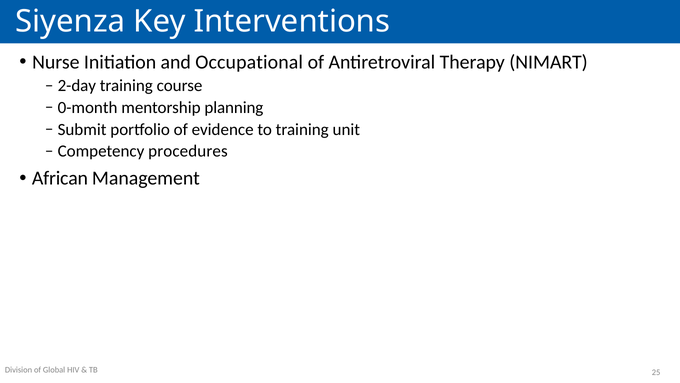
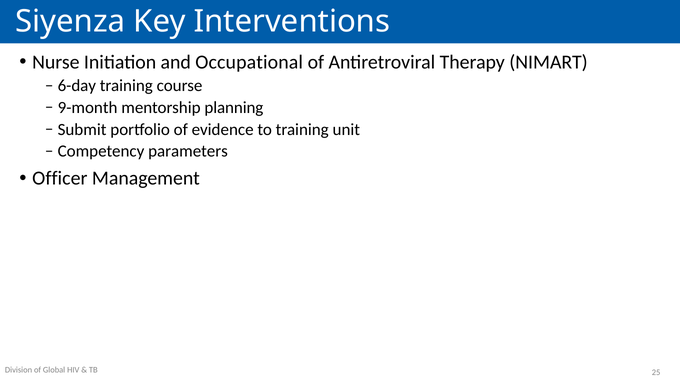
2-day: 2-day -> 6-day
0-month: 0-month -> 9-month
procedures: procedures -> parameters
African: African -> Officer
